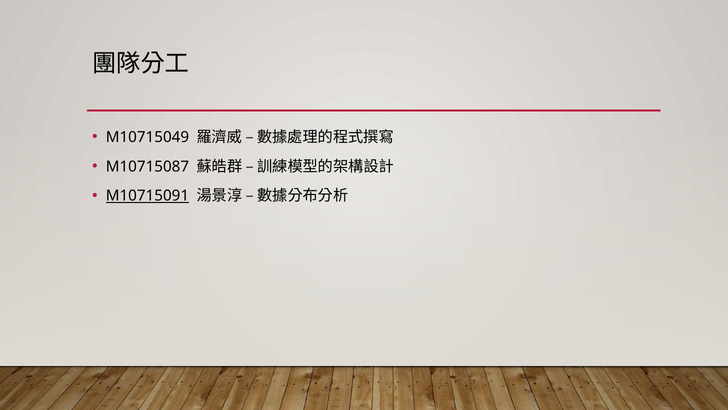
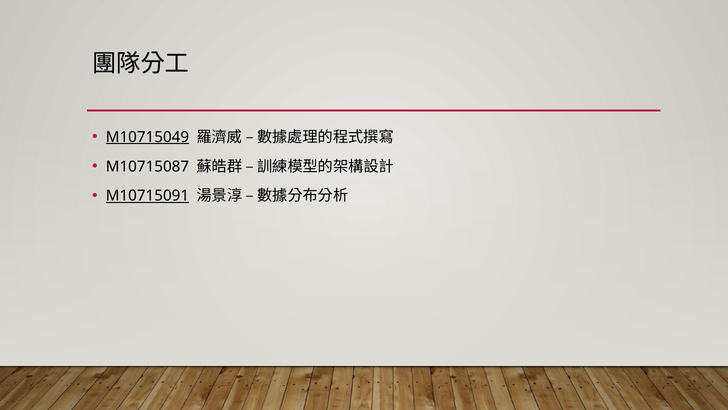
M10715049 underline: none -> present
